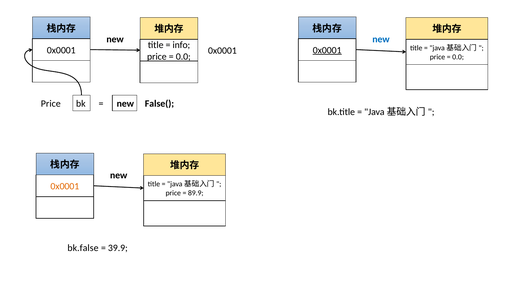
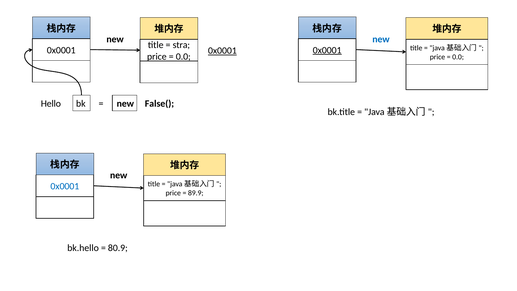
info: info -> stra
0x0001 at (222, 51) underline: none -> present
Price at (51, 104): Price -> Hello
0x0001 at (65, 186) colour: orange -> blue
bk.false: bk.false -> bk.hello
39.9: 39.9 -> 80.9
